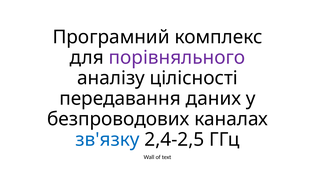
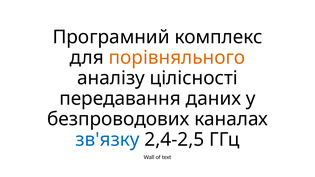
порівняльного colour: purple -> orange
